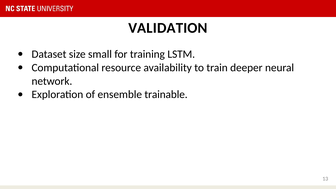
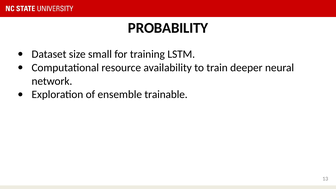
VALIDATION: VALIDATION -> PROBABILITY
